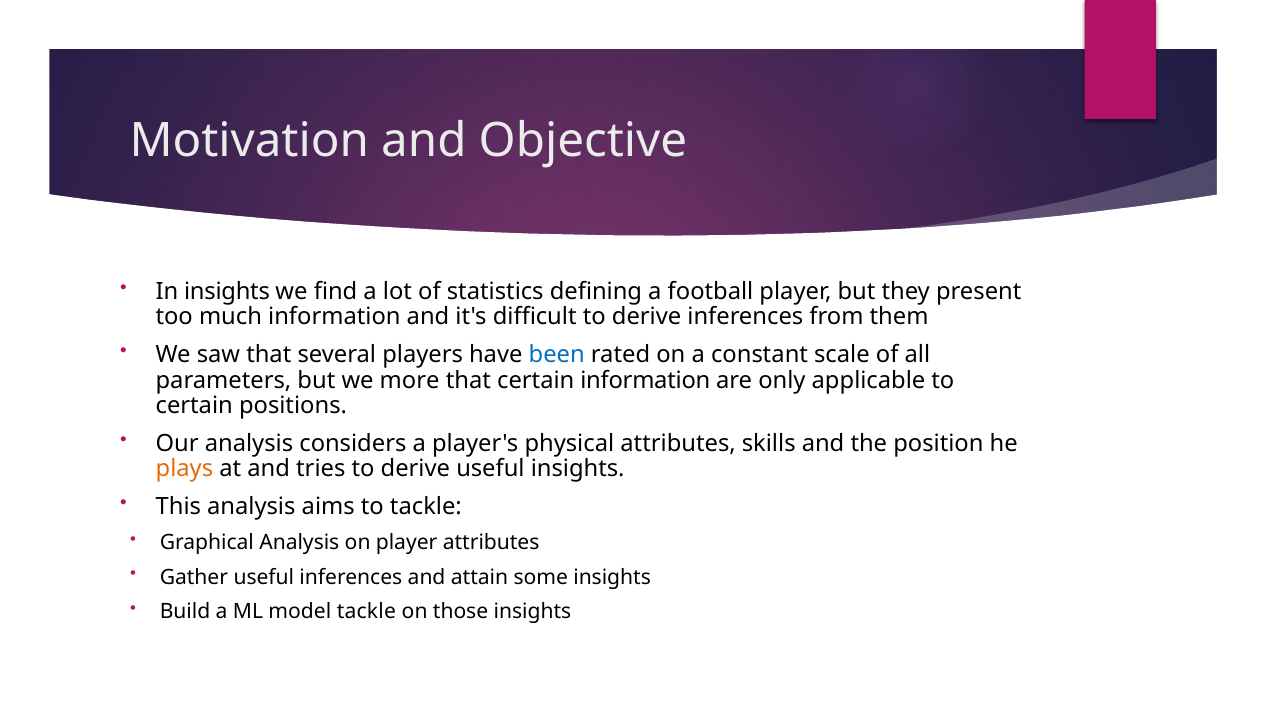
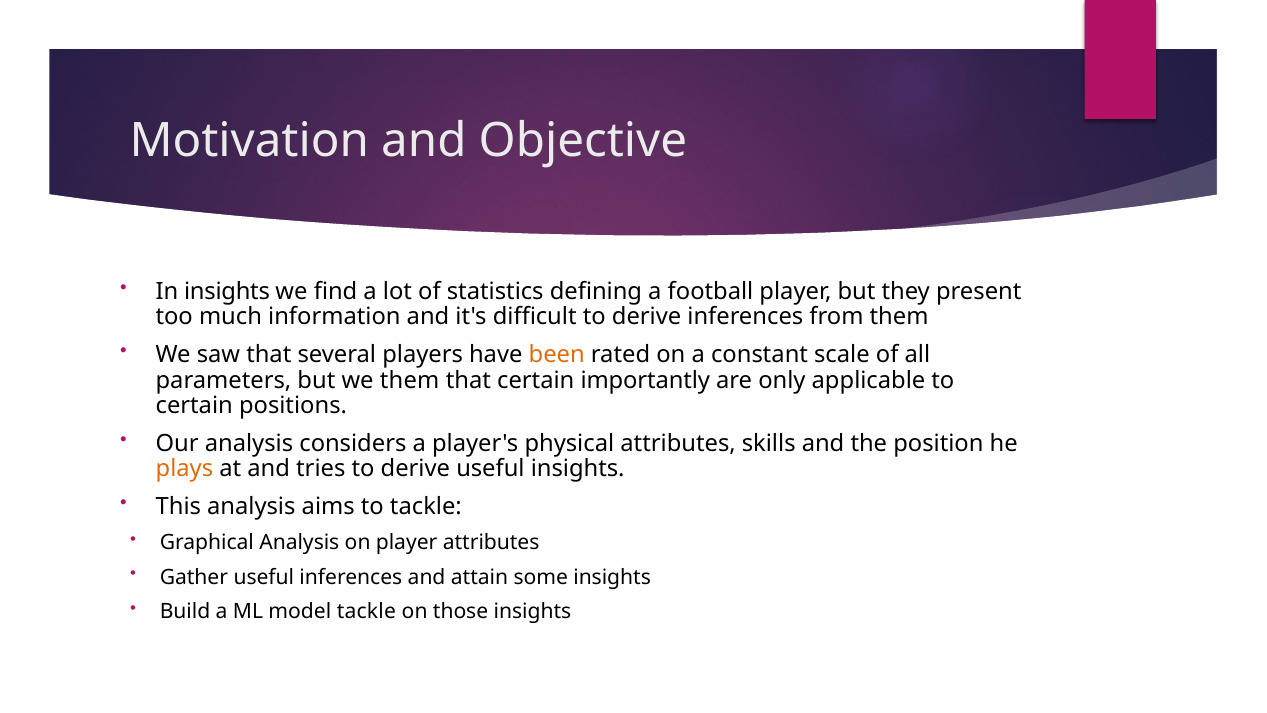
been colour: blue -> orange
we more: more -> them
certain information: information -> importantly
